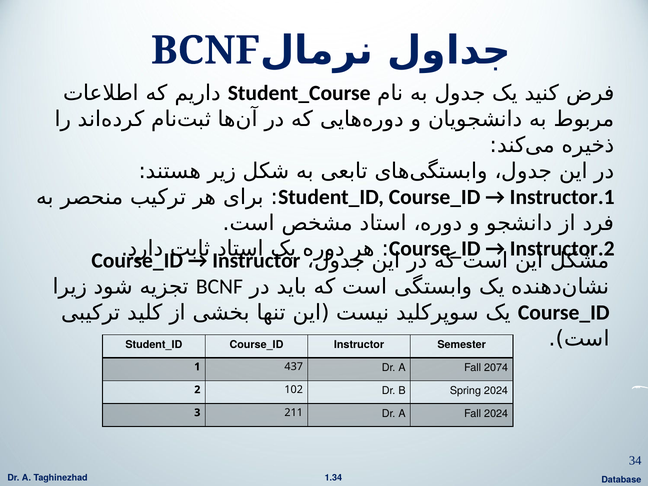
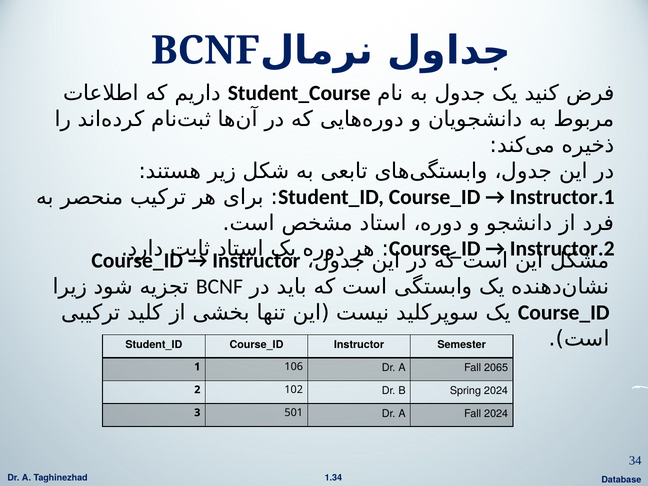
437: 437 -> 106
2074: 2074 -> 2065
211: 211 -> 501
